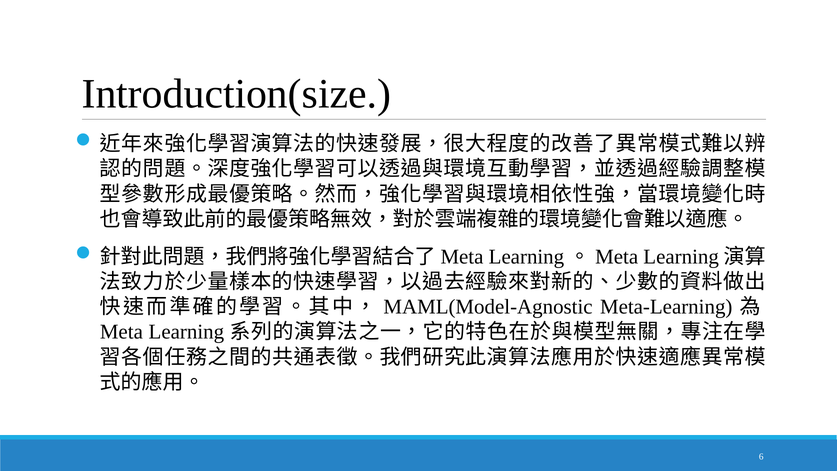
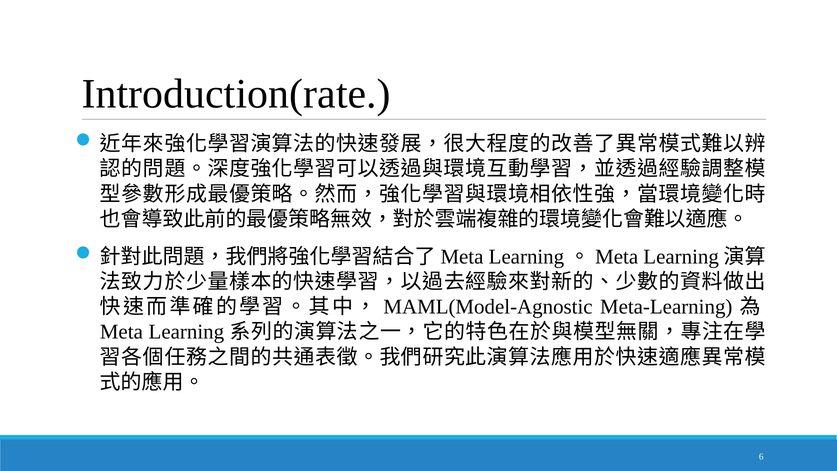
Introduction(size: Introduction(size -> Introduction(rate
